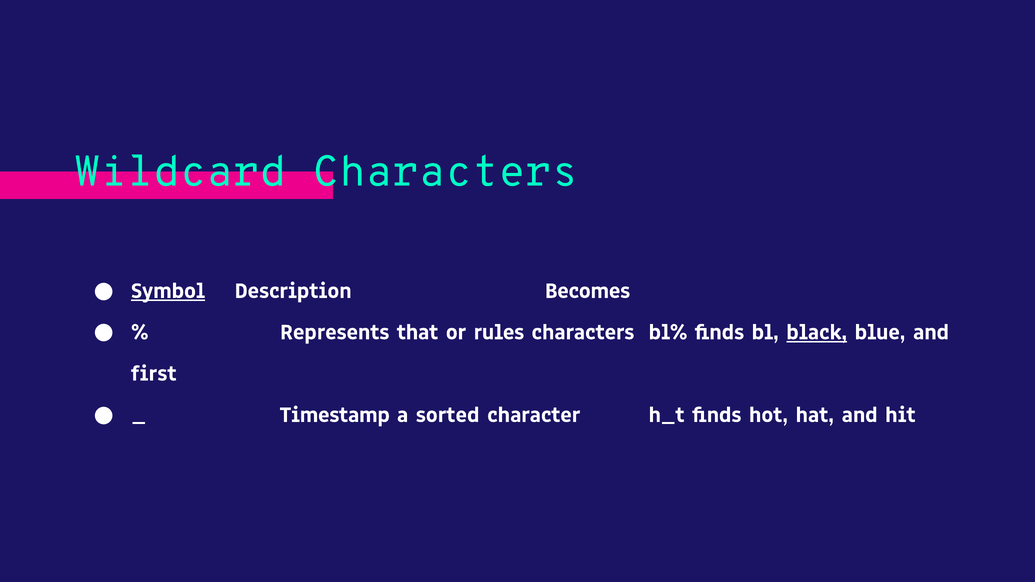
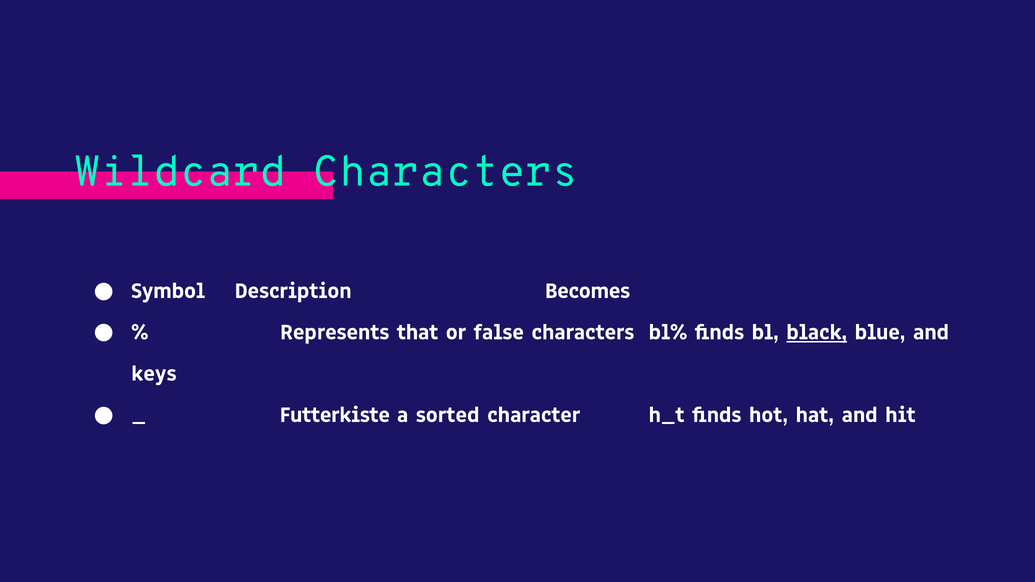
Symbol underline: present -> none
rules: rules -> false
first: first -> keys
Timestamp: Timestamp -> Futterkiste
